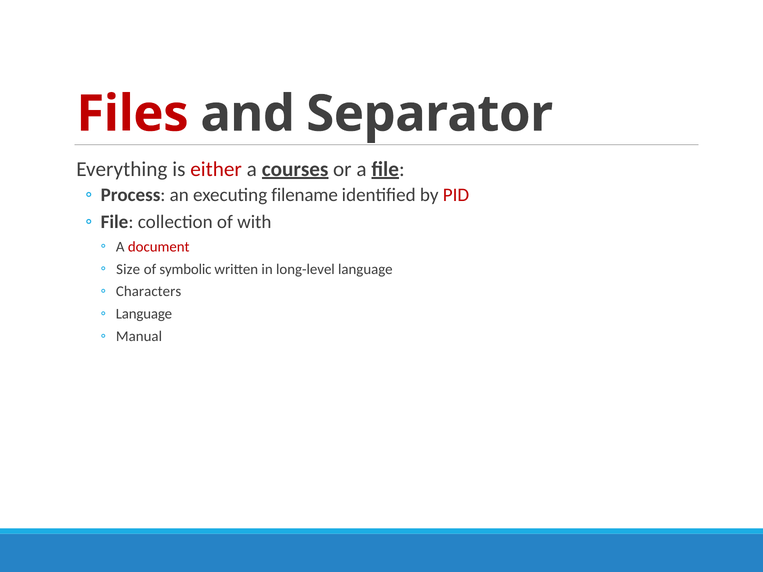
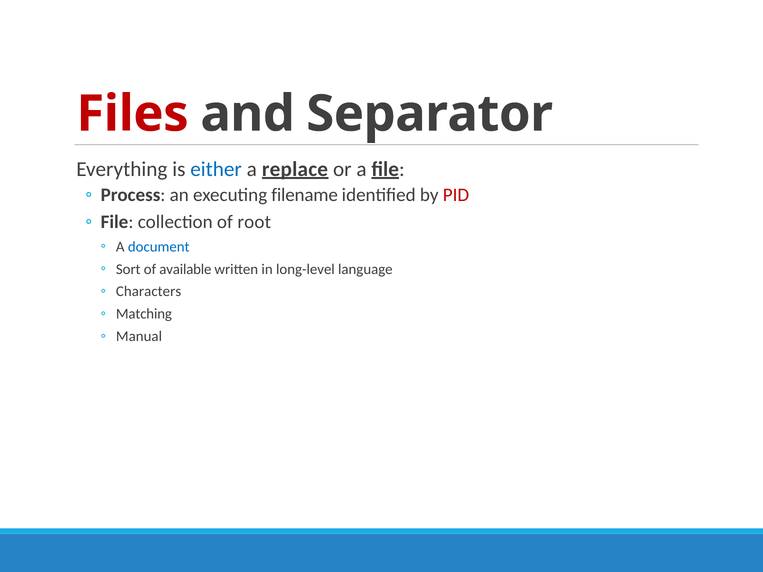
either colour: red -> blue
courses: courses -> replace
with: with -> root
document colour: red -> blue
Size: Size -> Sort
symbolic: symbolic -> available
Language at (144, 314): Language -> Matching
